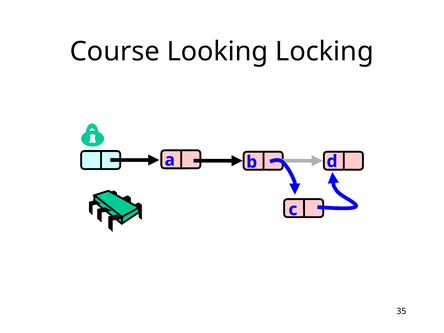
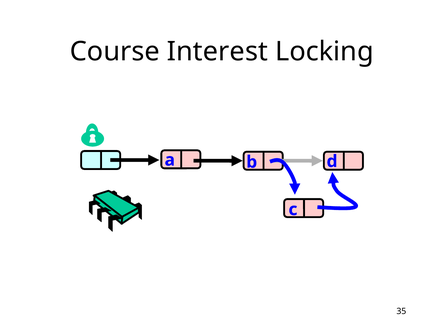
Looking: Looking -> Interest
